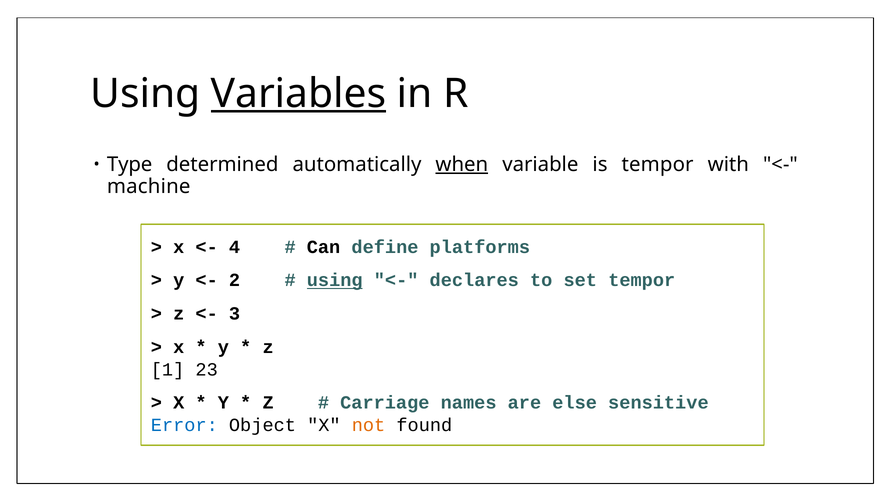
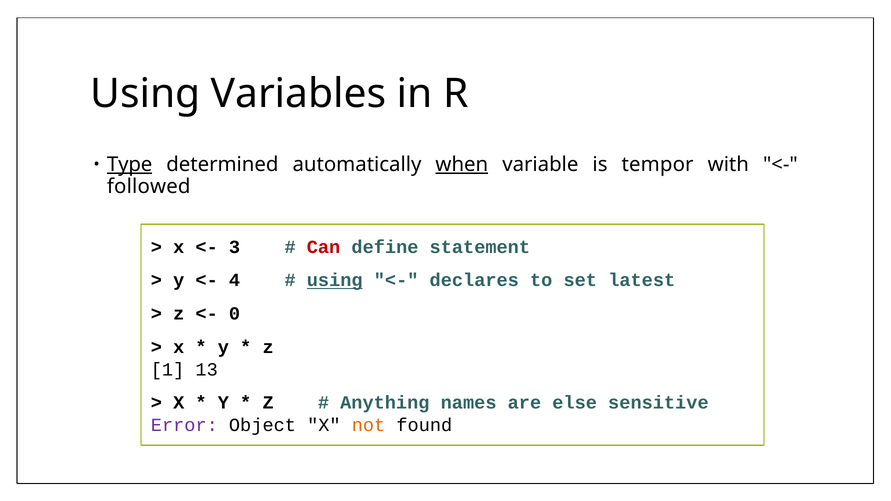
Variables underline: present -> none
Type underline: none -> present
machine: machine -> followed
4: 4 -> 3
Can colour: black -> red
platforms: platforms -> statement
2: 2 -> 4
set tempor: tempor -> latest
3: 3 -> 0
23: 23 -> 13
Carriage: Carriage -> Anything
Error colour: blue -> purple
